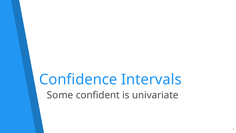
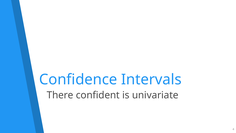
Some: Some -> There
